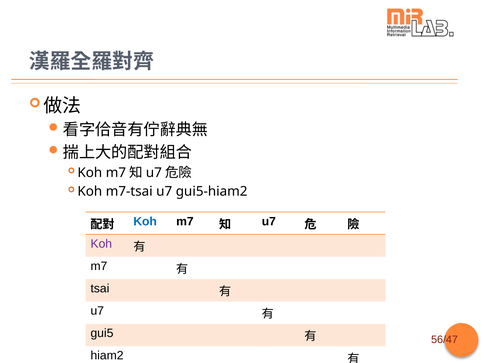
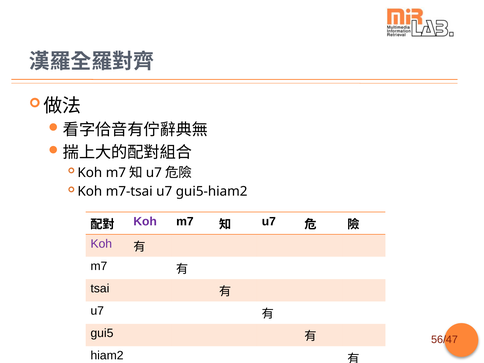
Koh at (145, 221) colour: blue -> purple
